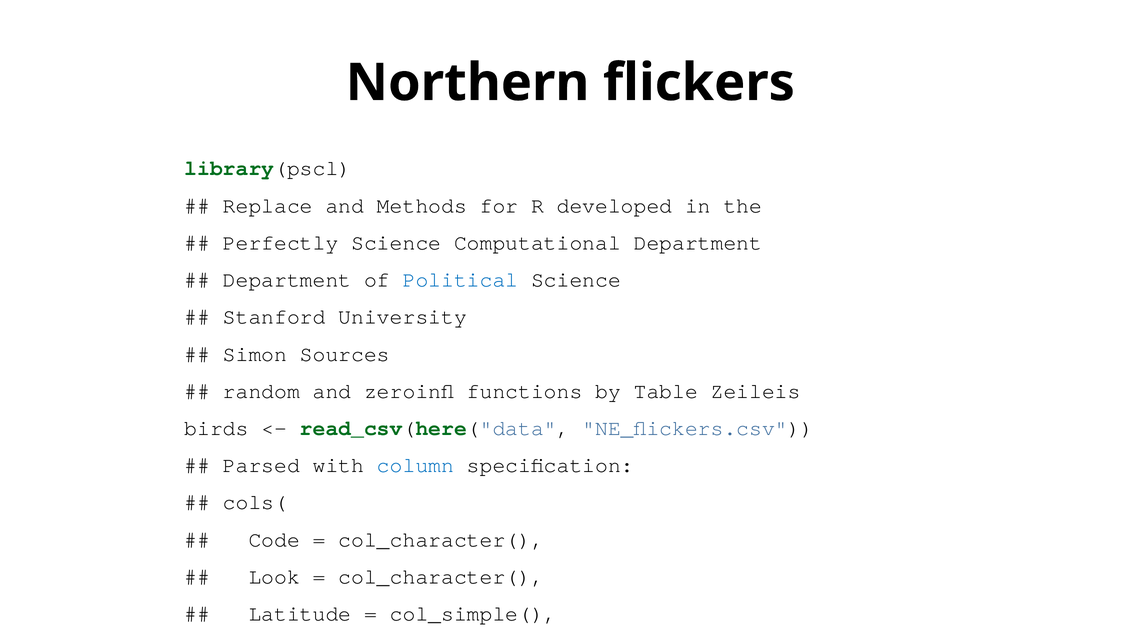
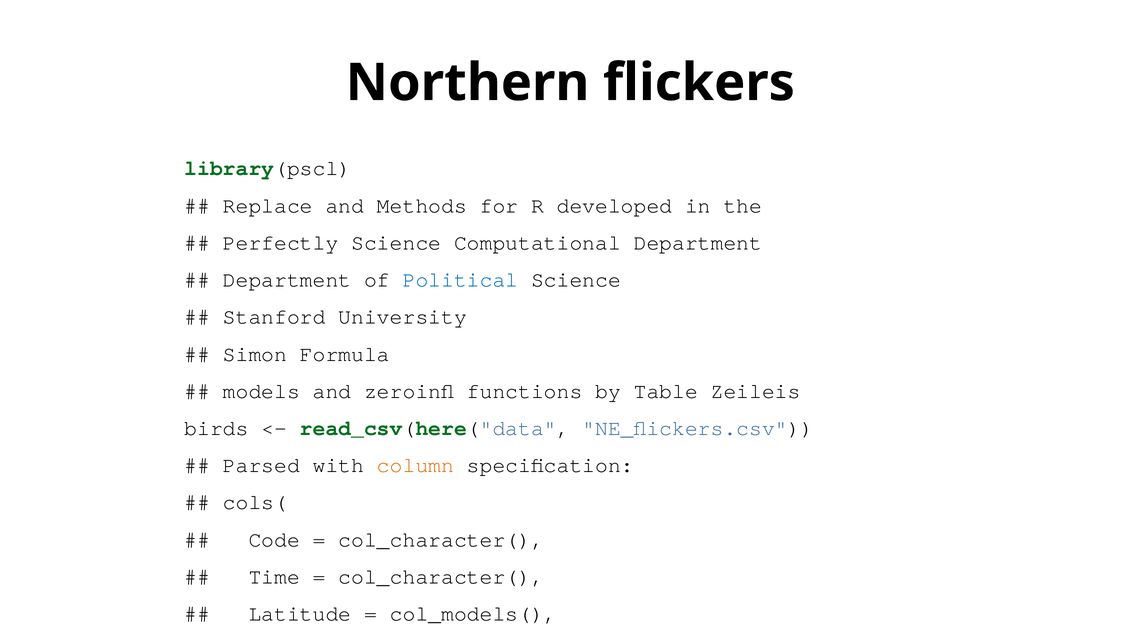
Sources: Sources -> Formula
random: random -> models
column colour: blue -> orange
Look: Look -> Time
col_simple(: col_simple( -> col_models(
